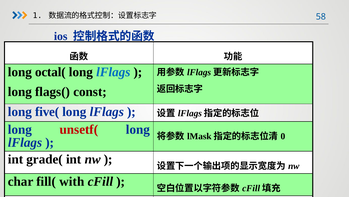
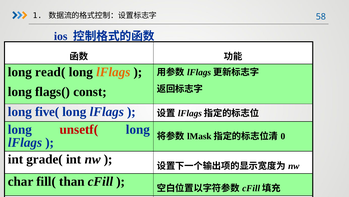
octal(: octal( -> read(
lFlags at (113, 72) colour: blue -> orange
with: with -> than
